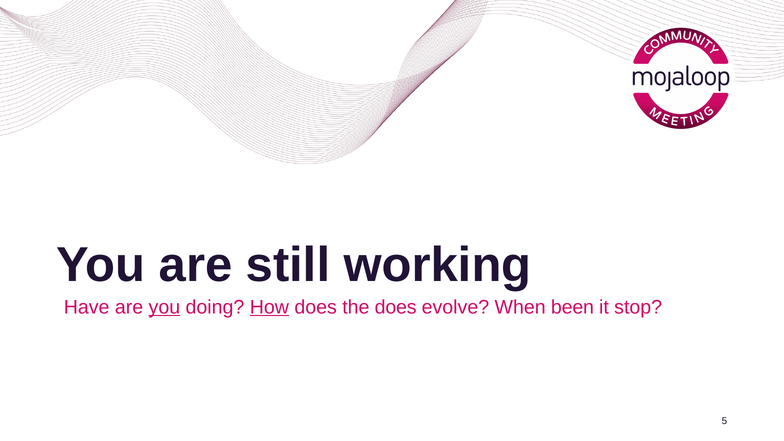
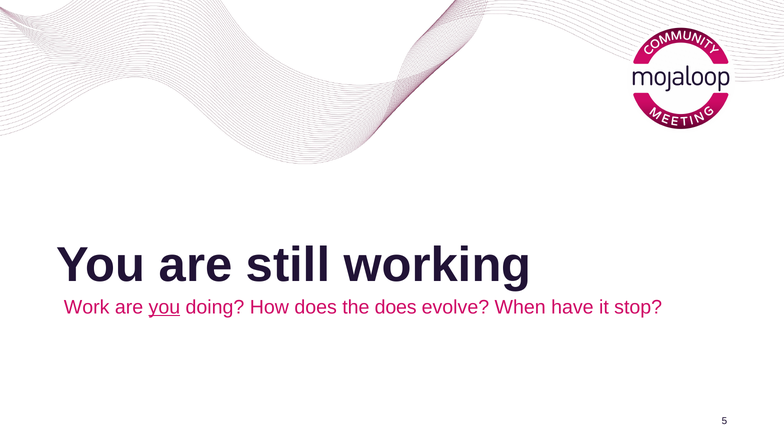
Have: Have -> Work
How underline: present -> none
been: been -> have
